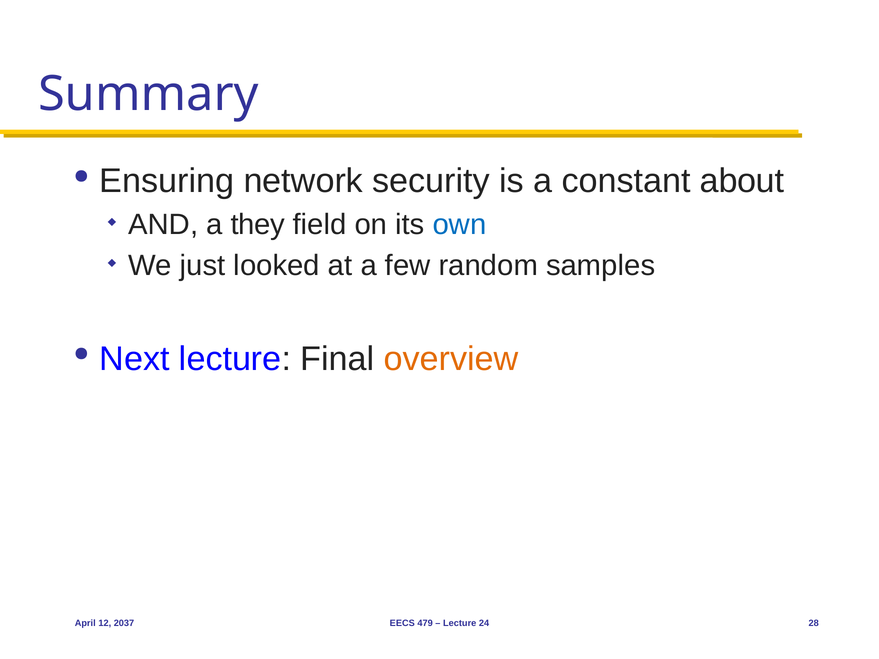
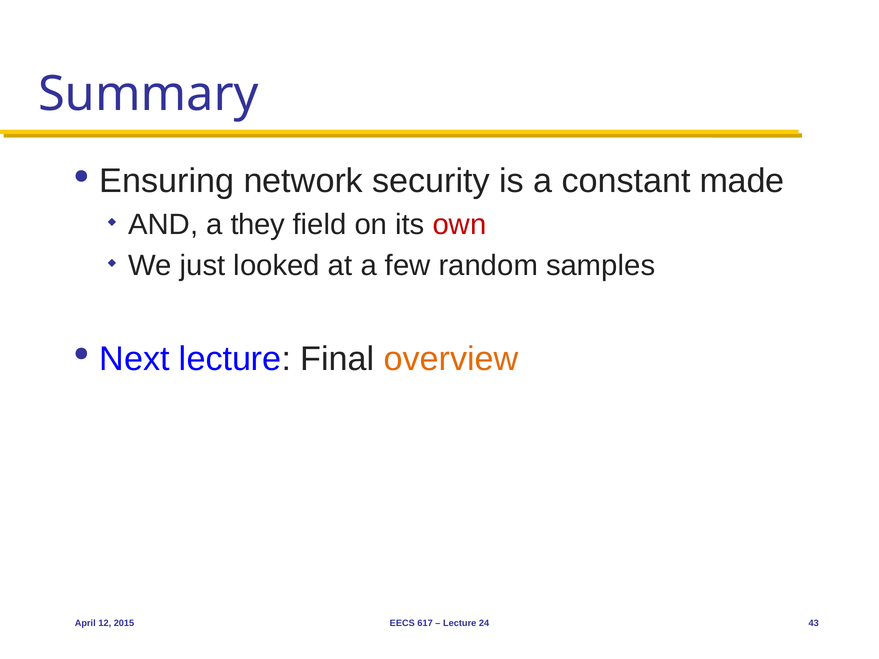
about: about -> made
own colour: blue -> red
2037: 2037 -> 2015
479: 479 -> 617
28: 28 -> 43
